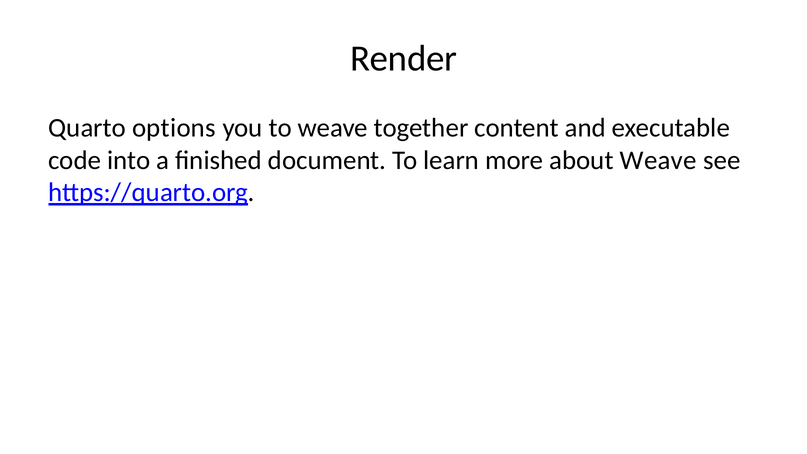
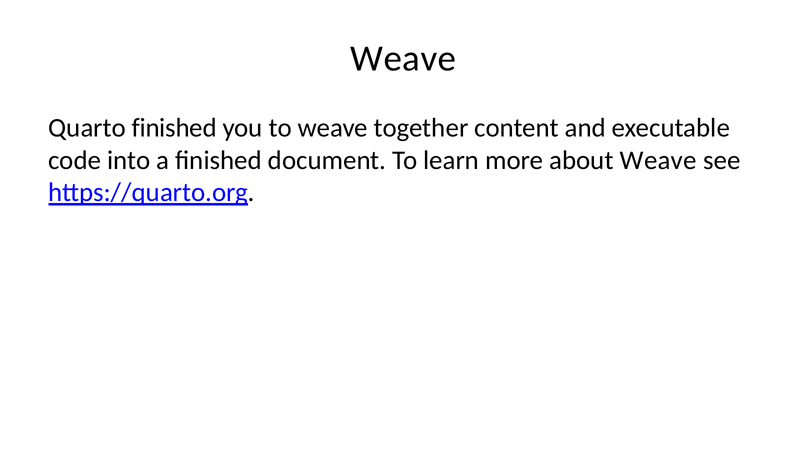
Render at (404, 59): Render -> Weave
Quarto options: options -> finished
